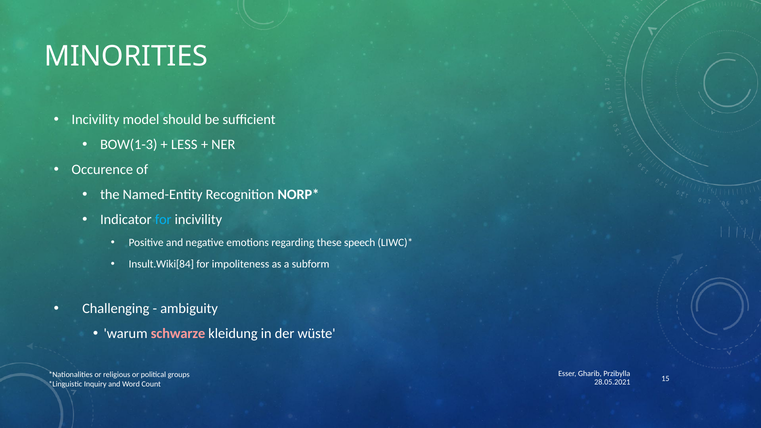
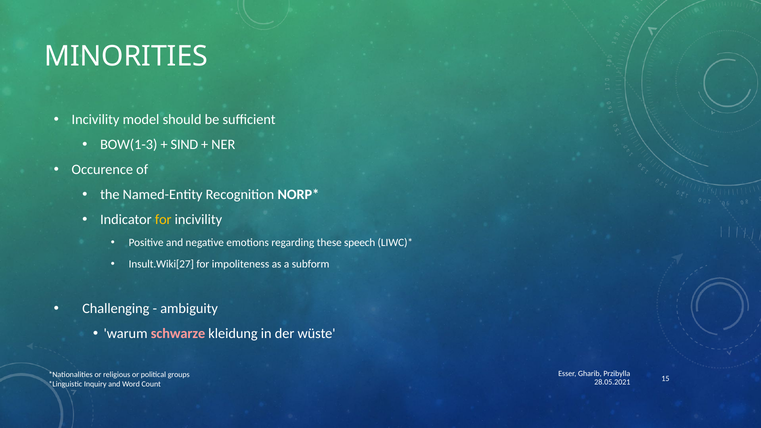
LESS: LESS -> SIND
for at (163, 220) colour: light blue -> yellow
Insult.Wiki[84: Insult.Wiki[84 -> Insult.Wiki[27
